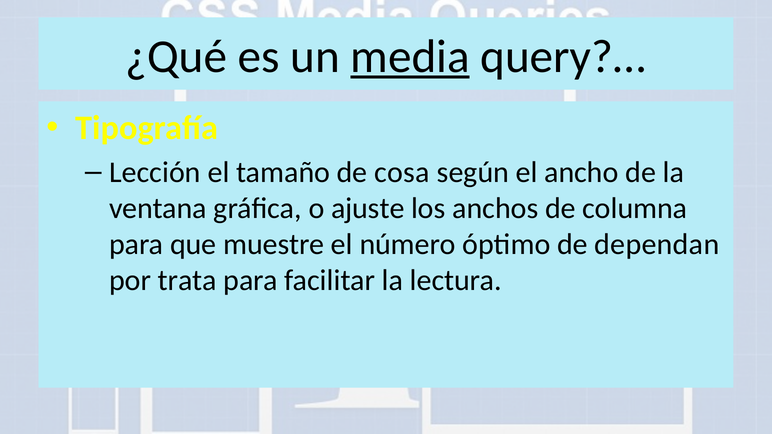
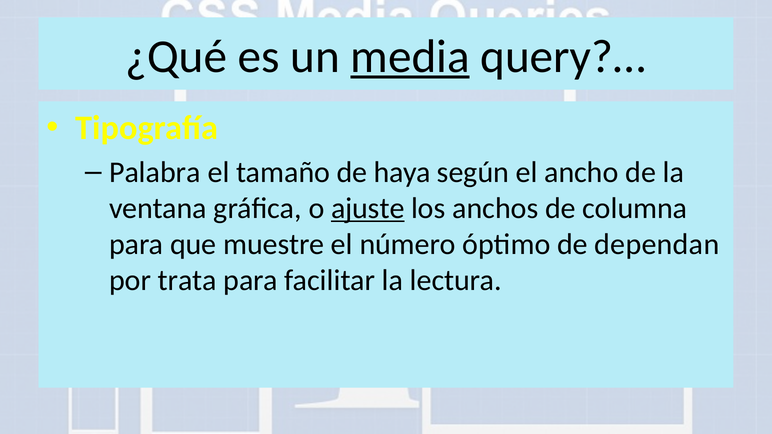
Lección: Lección -> Palabra
cosa: cosa -> haya
ajuste underline: none -> present
